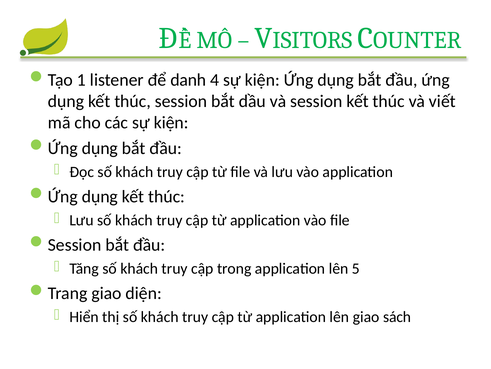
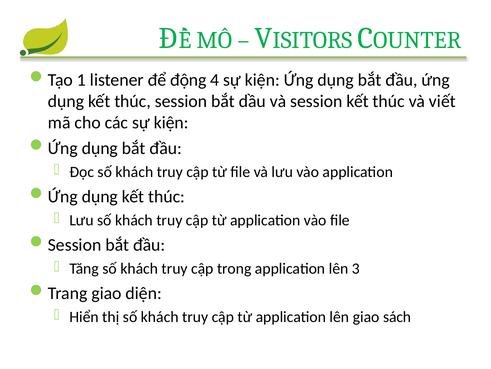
danh: danh -> động
5: 5 -> 3
